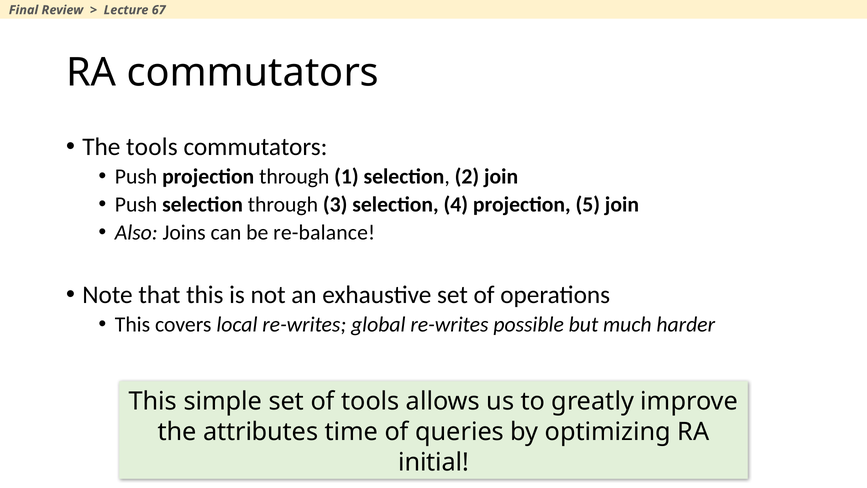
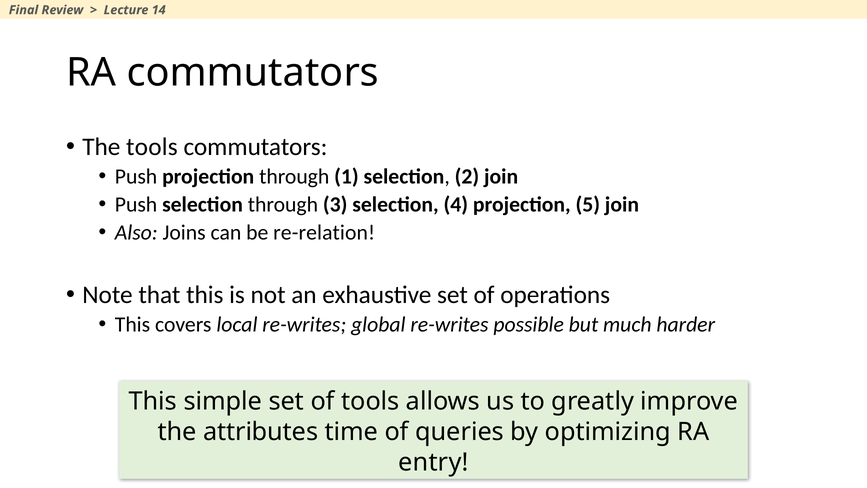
67: 67 -> 14
re-balance: re-balance -> re-relation
initial: initial -> entry
